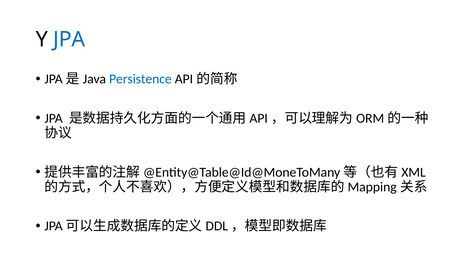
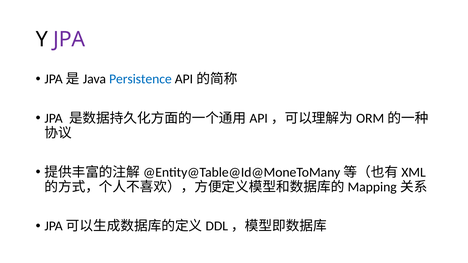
JPA at (69, 39) colour: blue -> purple
